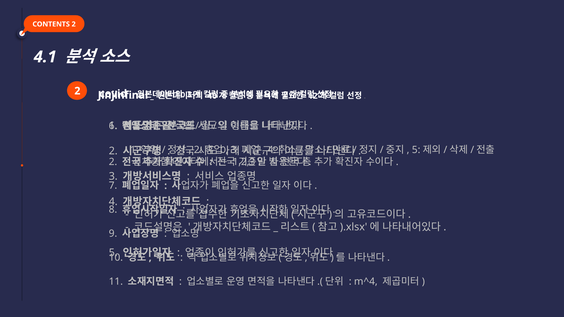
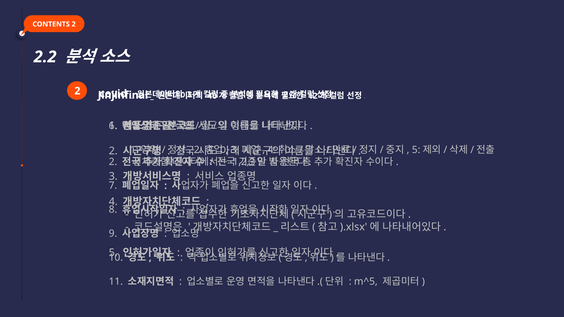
4.1: 4.1 -> 2.2
m^4: m^4 -> m^5
